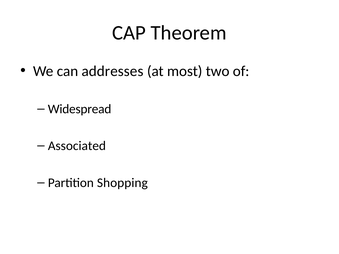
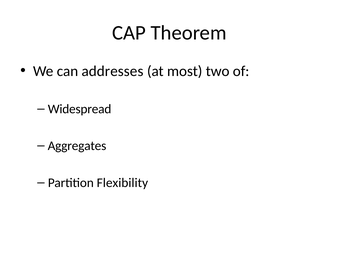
Associated: Associated -> Aggregates
Shopping: Shopping -> Flexibility
